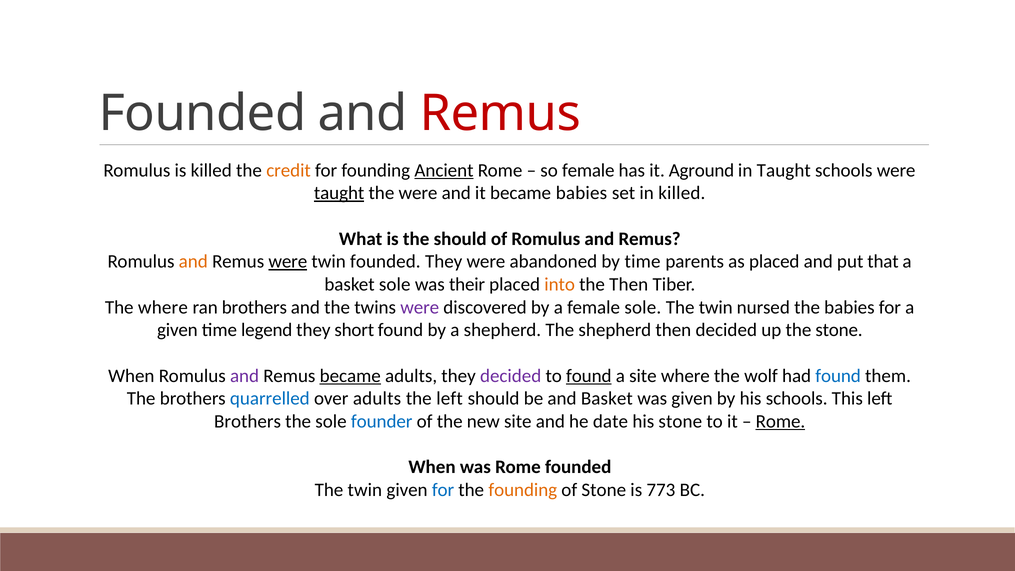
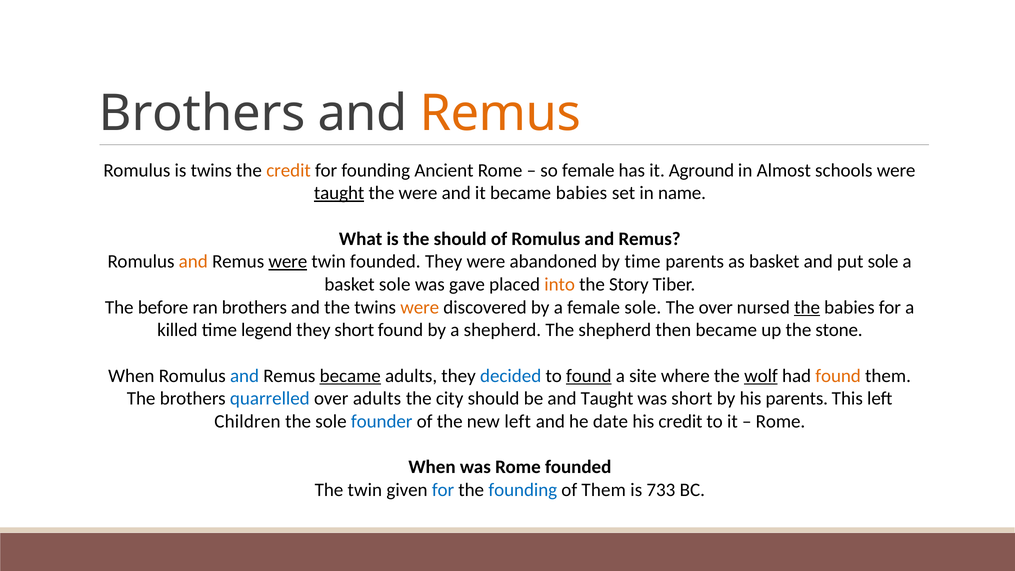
Founded at (202, 114): Founded -> Brothers
Remus at (500, 114) colour: red -> orange
is killed: killed -> twins
Ancient underline: present -> none
in Taught: Taught -> Almost
in killed: killed -> name
as placed: placed -> basket
put that: that -> sole
their: their -> gave
the Then: Then -> Story
The where: where -> before
were at (420, 307) colour: purple -> orange
twin at (716, 307): twin -> over
the at (807, 307) underline: none -> present
given at (177, 330): given -> killed
then decided: decided -> became
and at (245, 376) colour: purple -> blue
decided at (511, 376) colour: purple -> blue
wolf underline: none -> present
found at (838, 376) colour: blue -> orange
the left: left -> city
and Basket: Basket -> Taught
was given: given -> short
his schools: schools -> parents
Brothers at (248, 421): Brothers -> Children
new site: site -> left
his stone: stone -> credit
Rome at (780, 421) underline: present -> none
founding at (523, 490) colour: orange -> blue
of Stone: Stone -> Them
773: 773 -> 733
